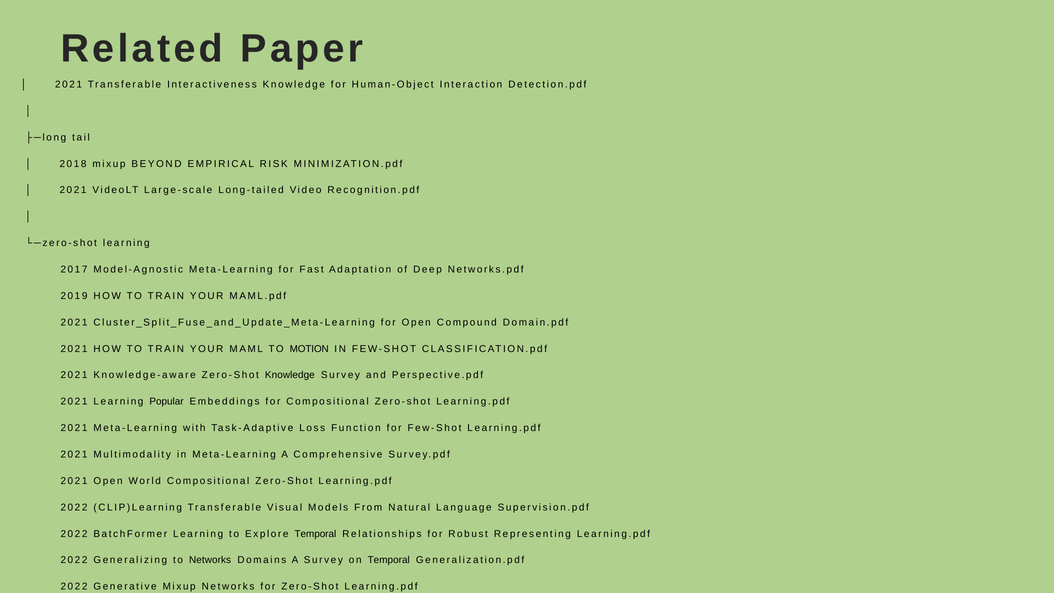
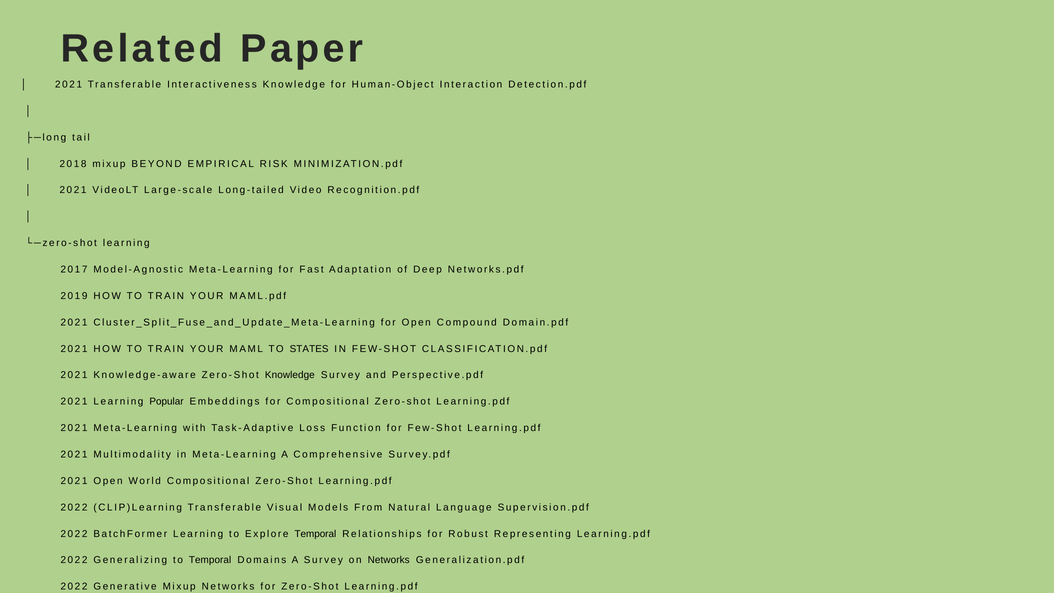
MOTION: MOTION -> STATES
to Networks: Networks -> Temporal
on Temporal: Temporal -> Networks
